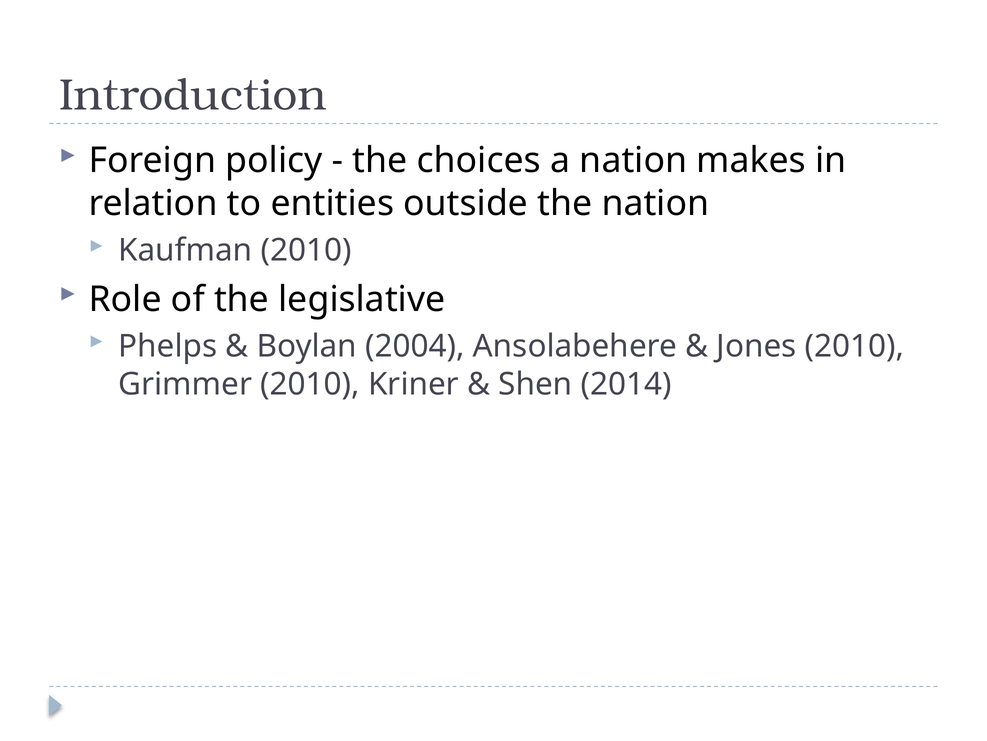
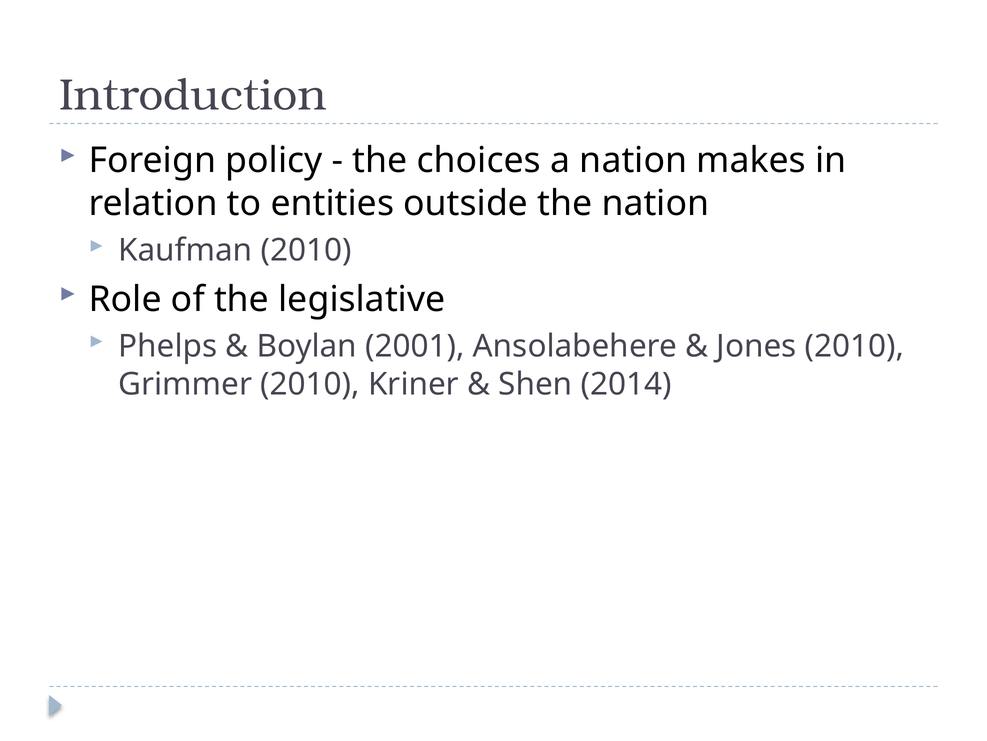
2004: 2004 -> 2001
